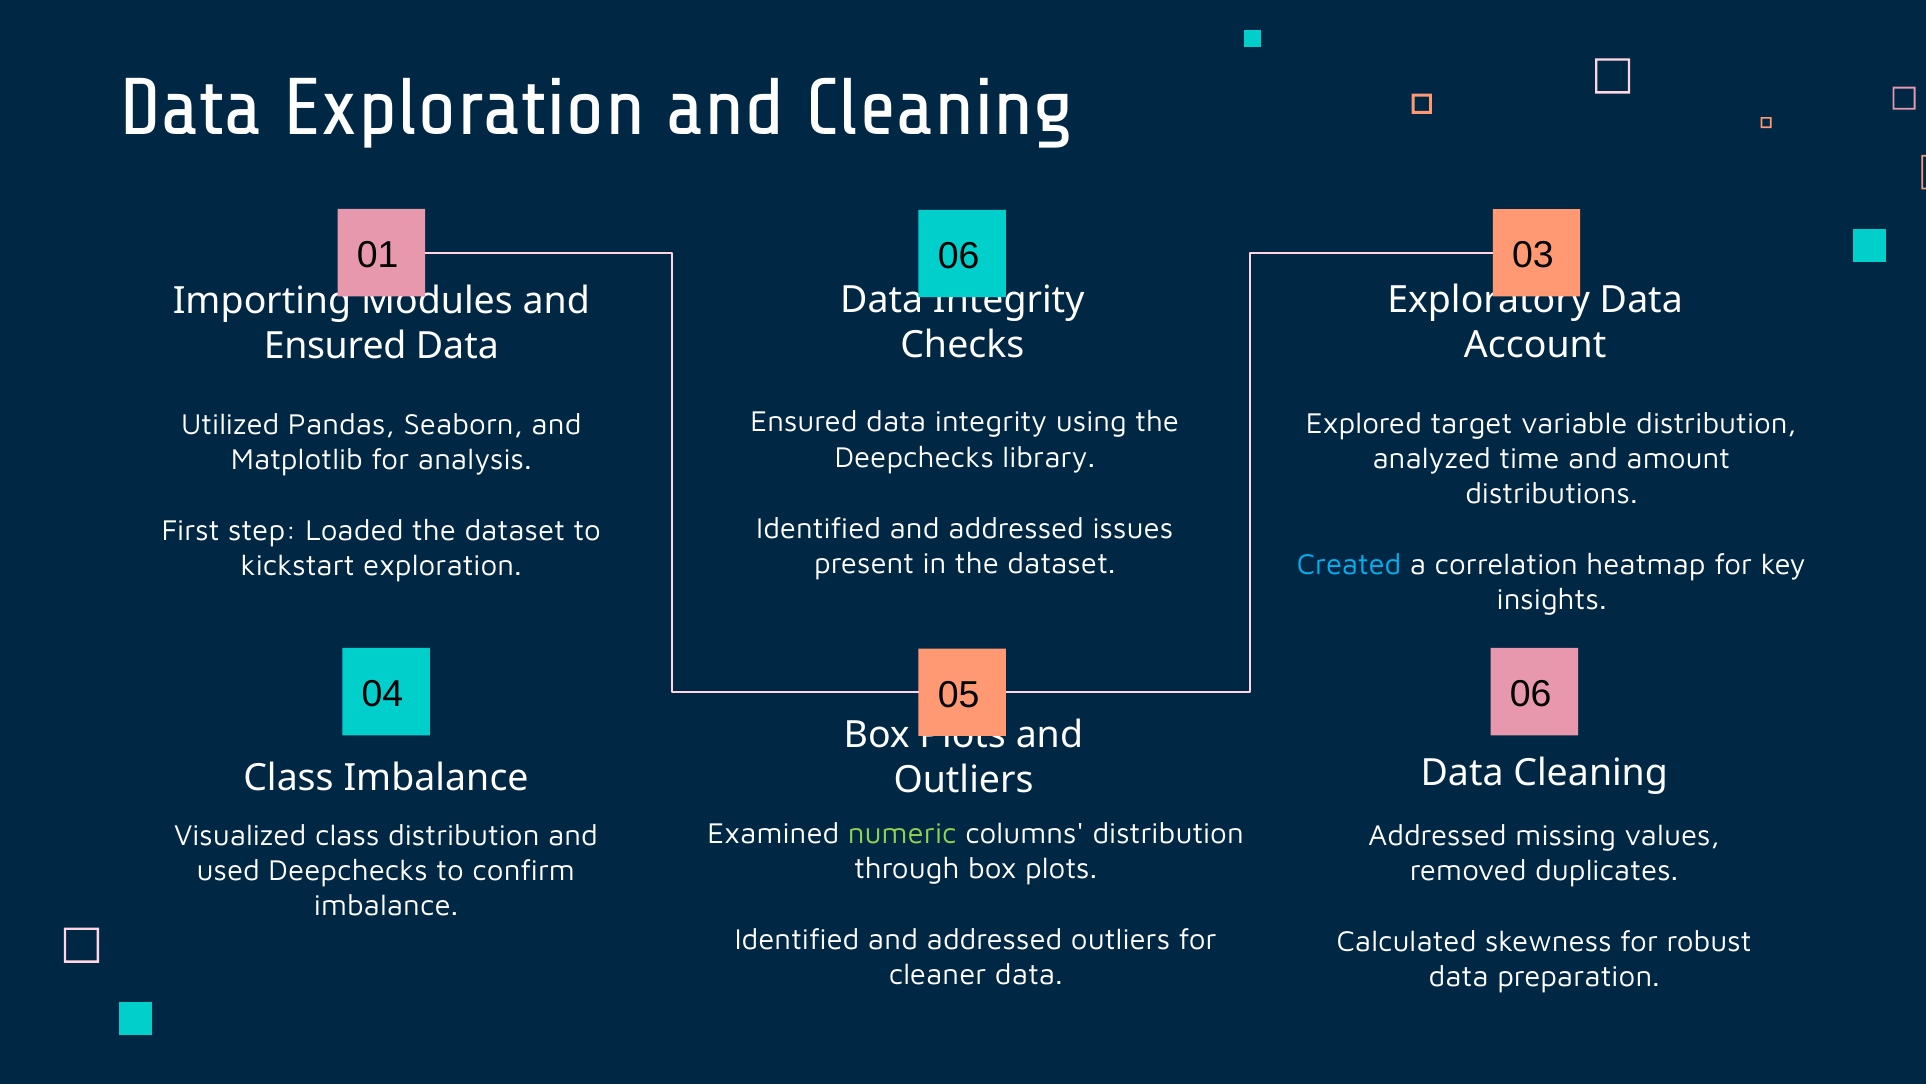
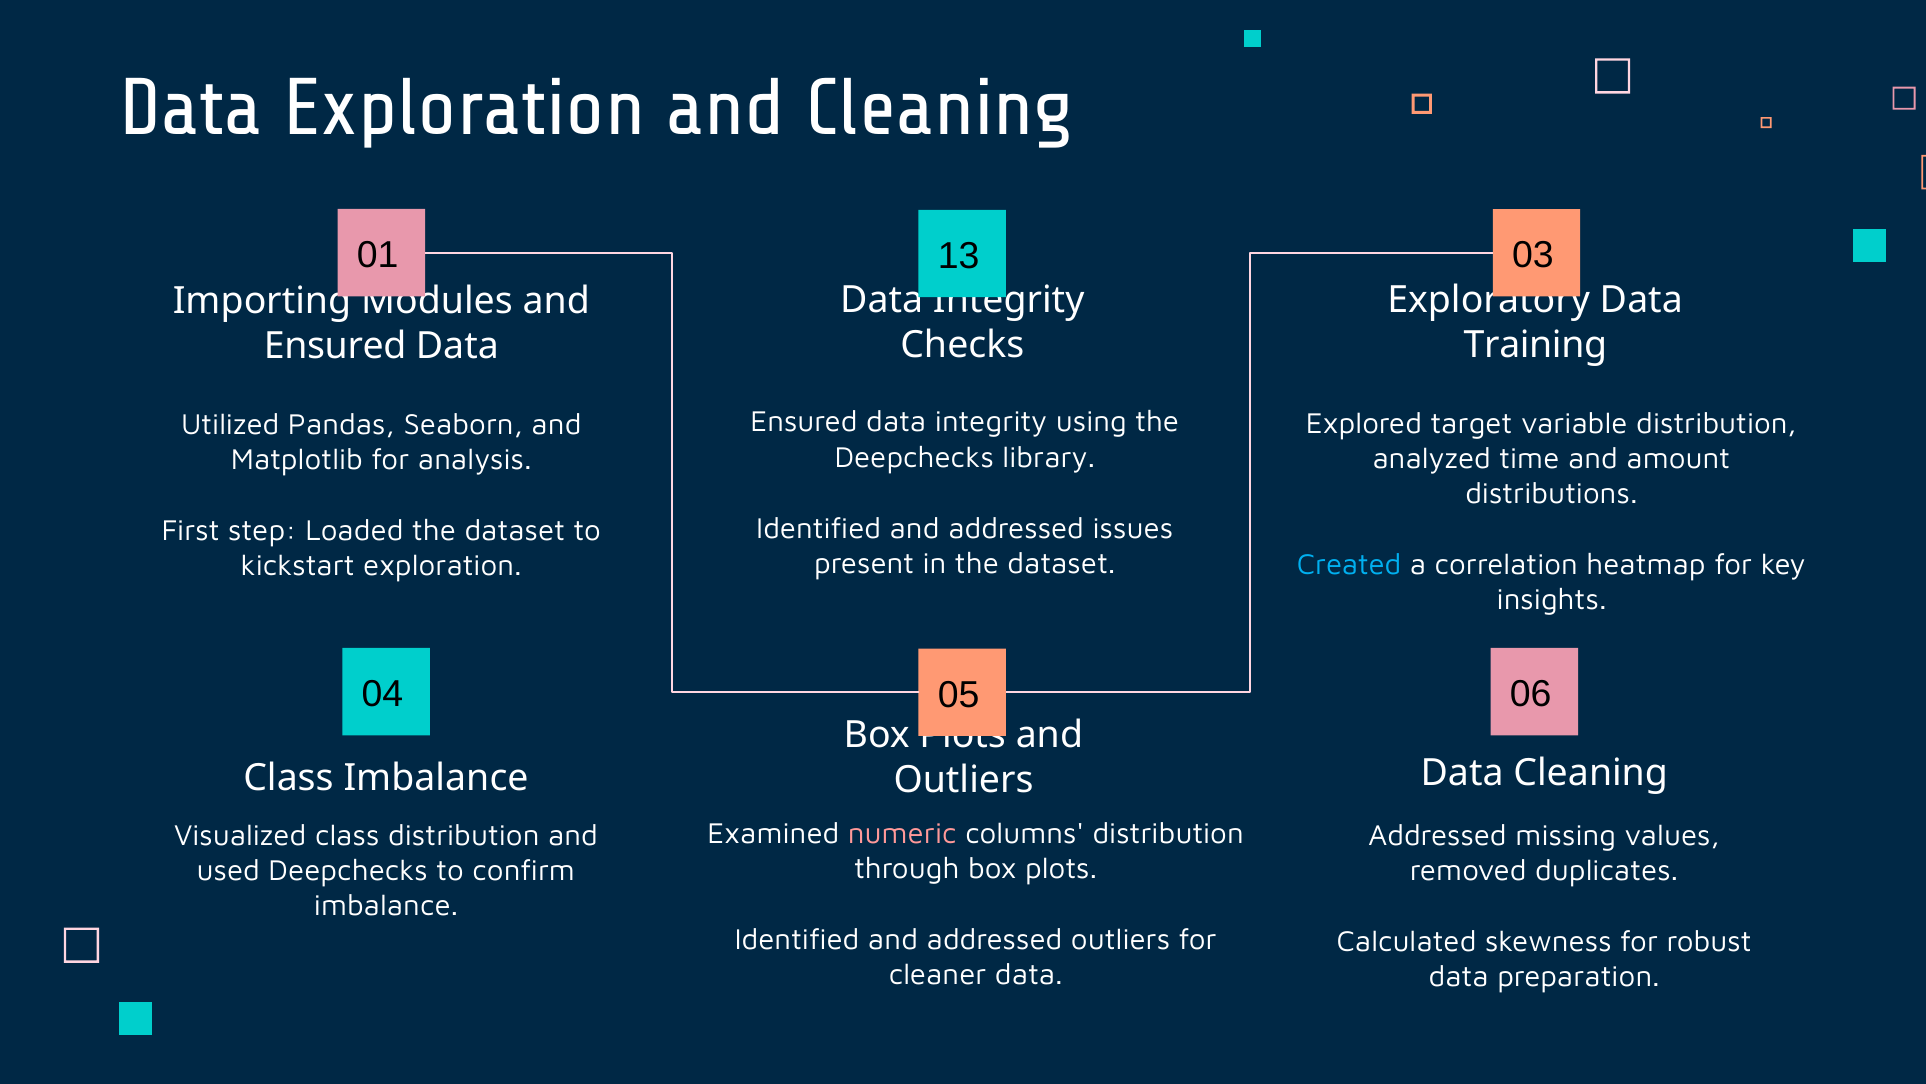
01 06: 06 -> 13
Account: Account -> Training
numeric colour: light green -> pink
